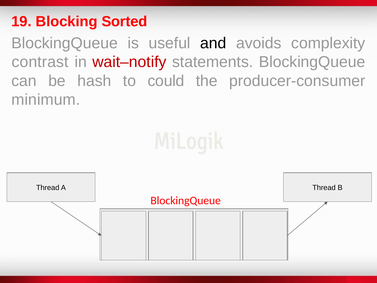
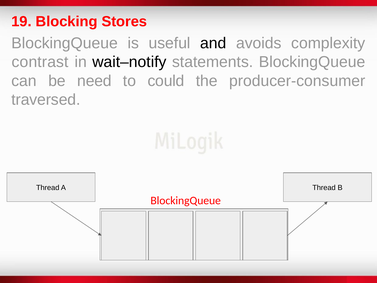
Sorted: Sorted -> Stores
wait–notify colour: red -> black
hash: hash -> need
minimum: minimum -> traversed
